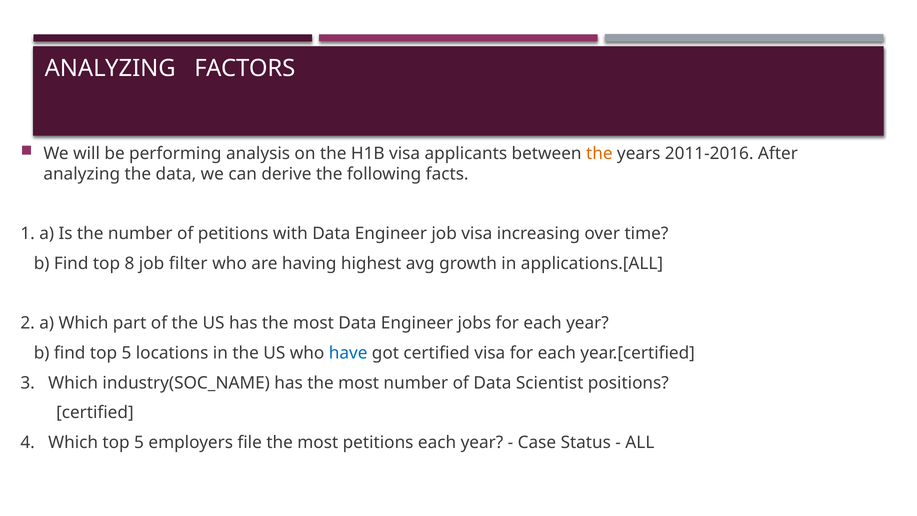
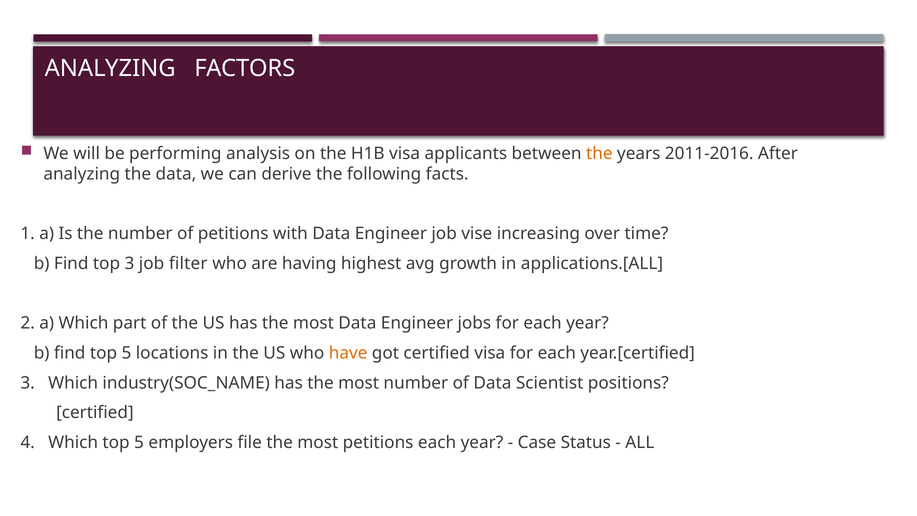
job visa: visa -> vise
top 8: 8 -> 3
have colour: blue -> orange
